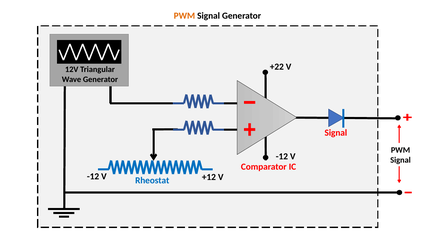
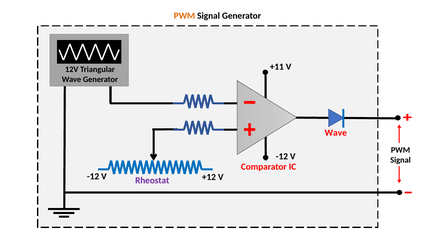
+22: +22 -> +11
Signal at (336, 133): Signal -> Wave
Rheostat colour: blue -> purple
